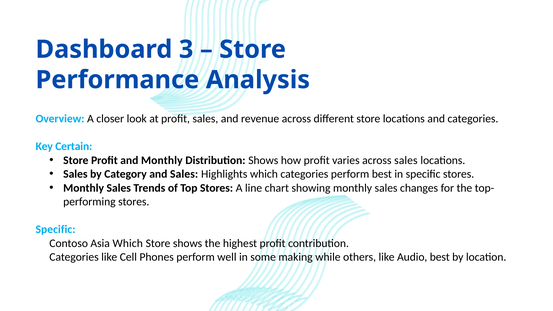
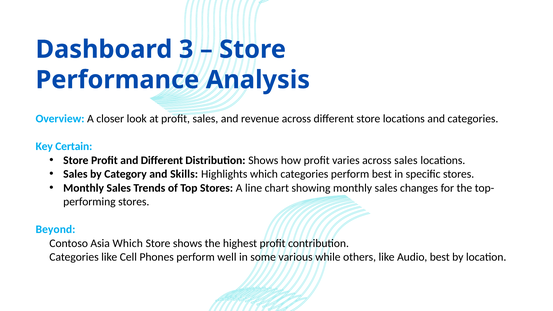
and Monthly: Monthly -> Different
and Sales: Sales -> Skills
Specific at (56, 229): Specific -> Beyond
making: making -> various
